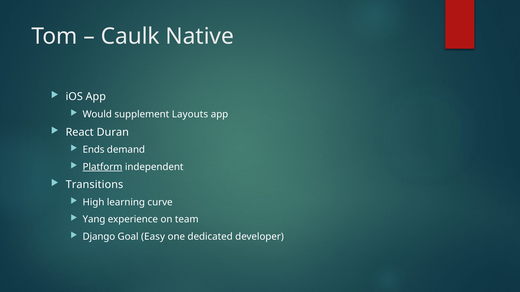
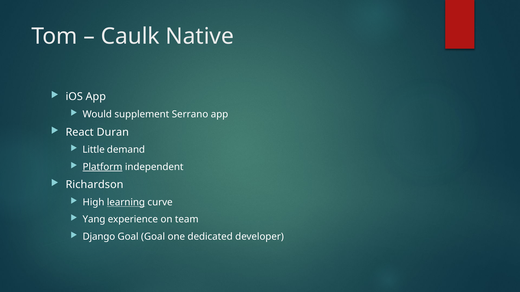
Layouts: Layouts -> Serrano
Ends: Ends -> Little
Transitions: Transitions -> Richardson
learning underline: none -> present
Goal Easy: Easy -> Goal
